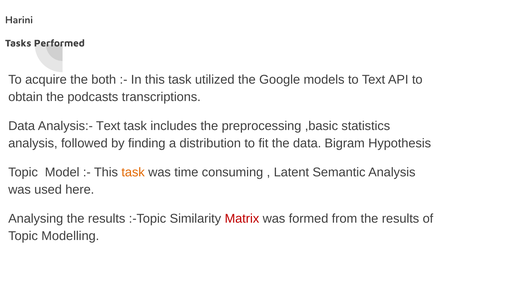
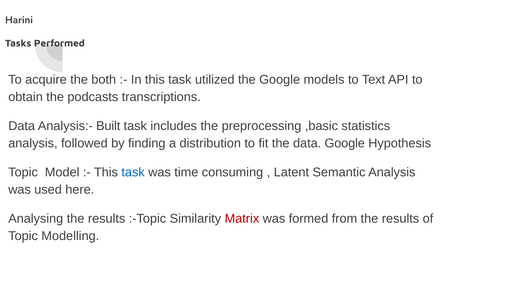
Analysis:- Text: Text -> Built
data Bigram: Bigram -> Google
task at (133, 172) colour: orange -> blue
